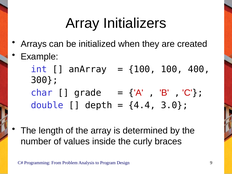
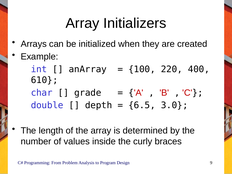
100 100: 100 -> 220
300: 300 -> 610
4.4: 4.4 -> 6.5
